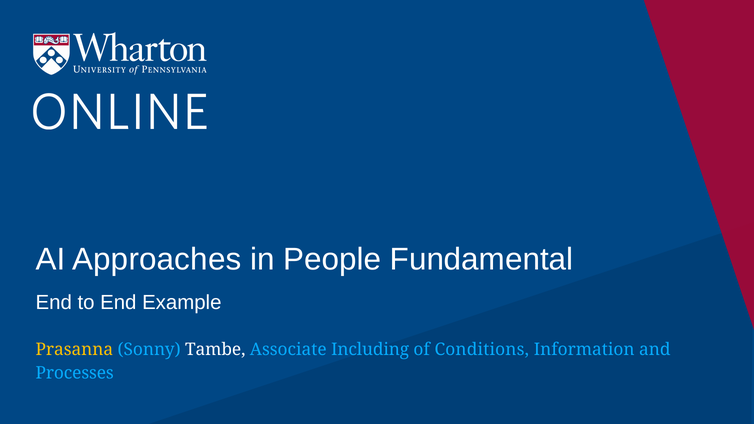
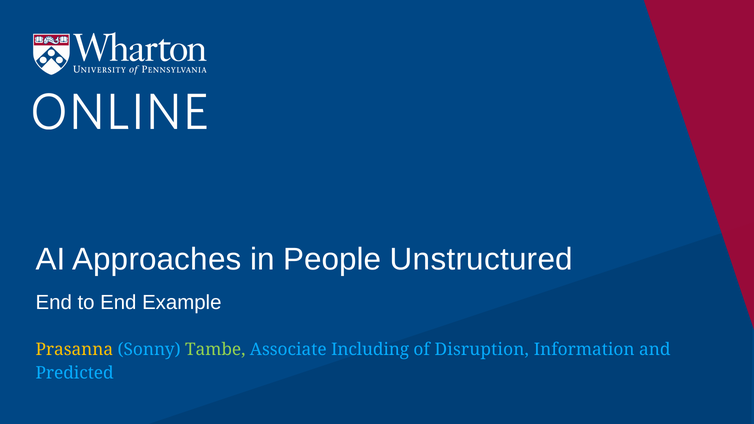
Fundamental: Fundamental -> Unstructured
Tambe colour: white -> light green
Conditions: Conditions -> Disruption
Processes: Processes -> Predicted
